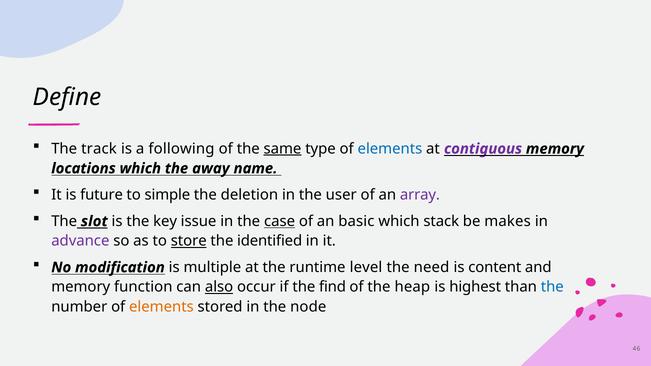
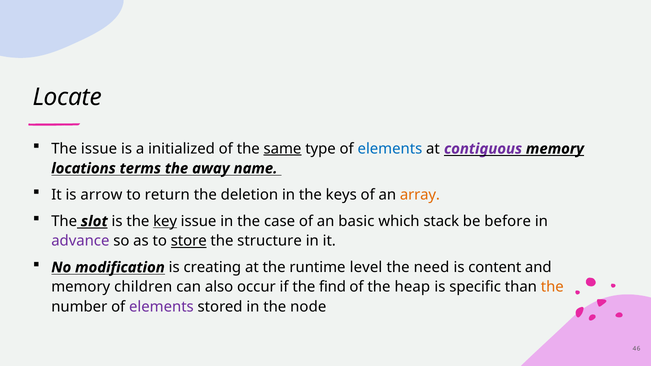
Define: Define -> Locate
The track: track -> issue
following: following -> initialized
locations which: which -> terms
future: future -> arrow
simple: simple -> return
user: user -> keys
array colour: purple -> orange
key underline: none -> present
case underline: present -> none
makes: makes -> before
identified: identified -> structure
multiple: multiple -> creating
function: function -> children
also underline: present -> none
highest: highest -> specific
the at (552, 287) colour: blue -> orange
elements at (161, 307) colour: orange -> purple
